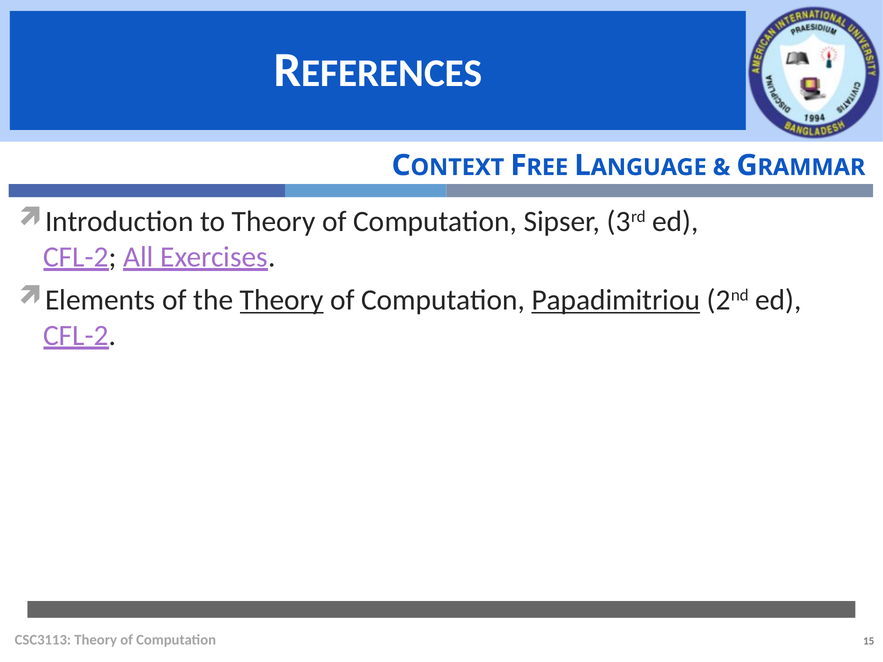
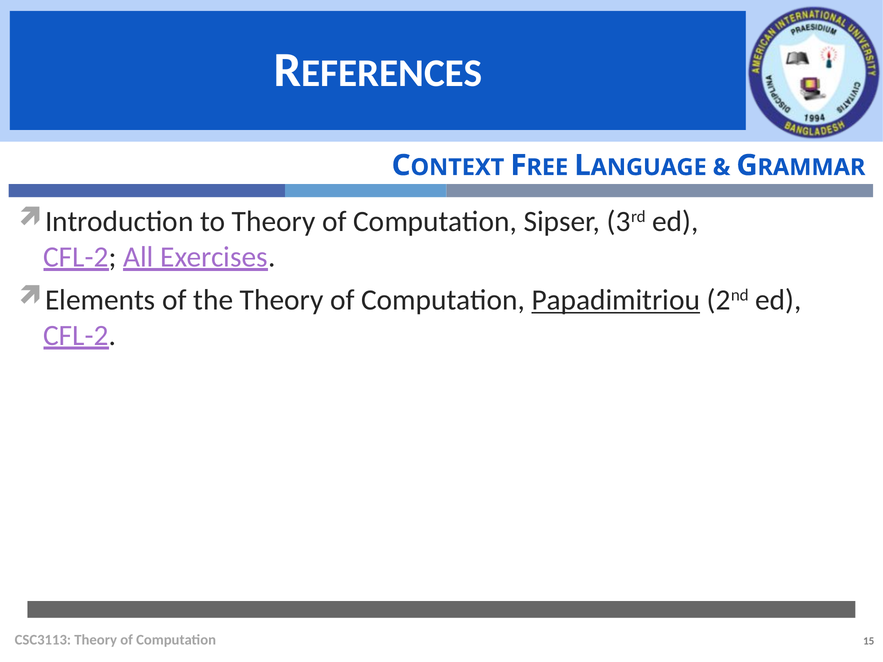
Theory at (282, 300) underline: present -> none
